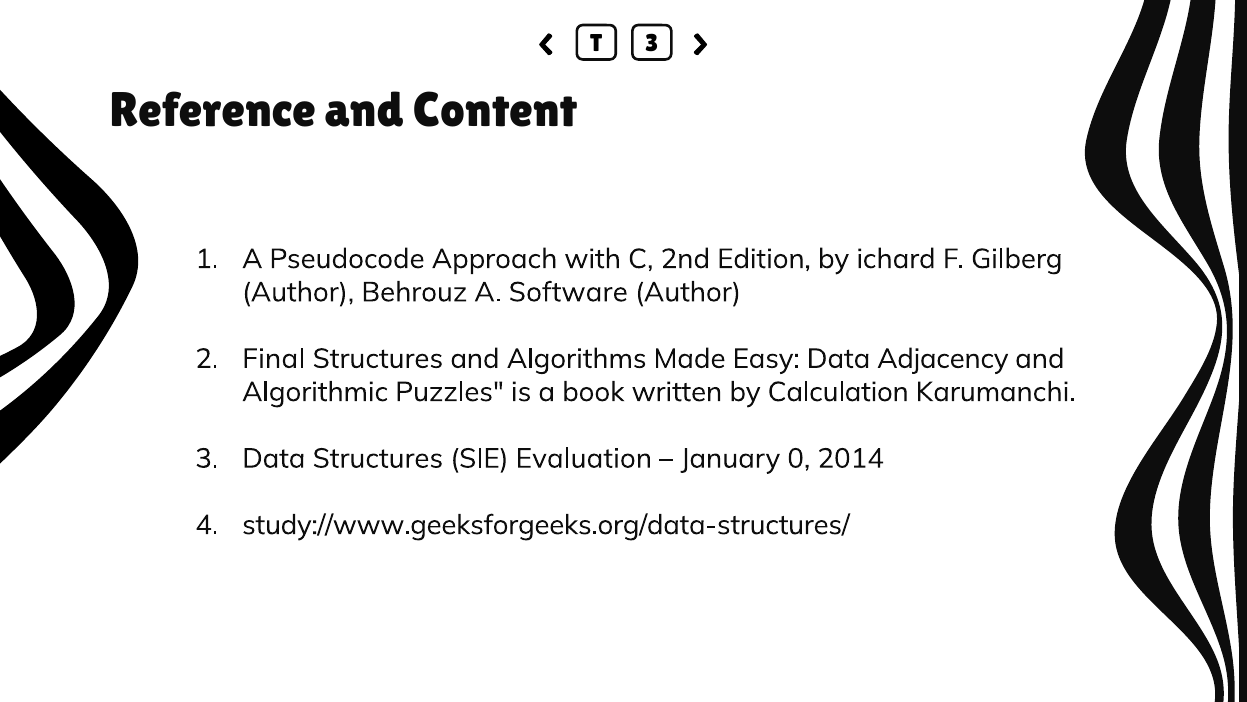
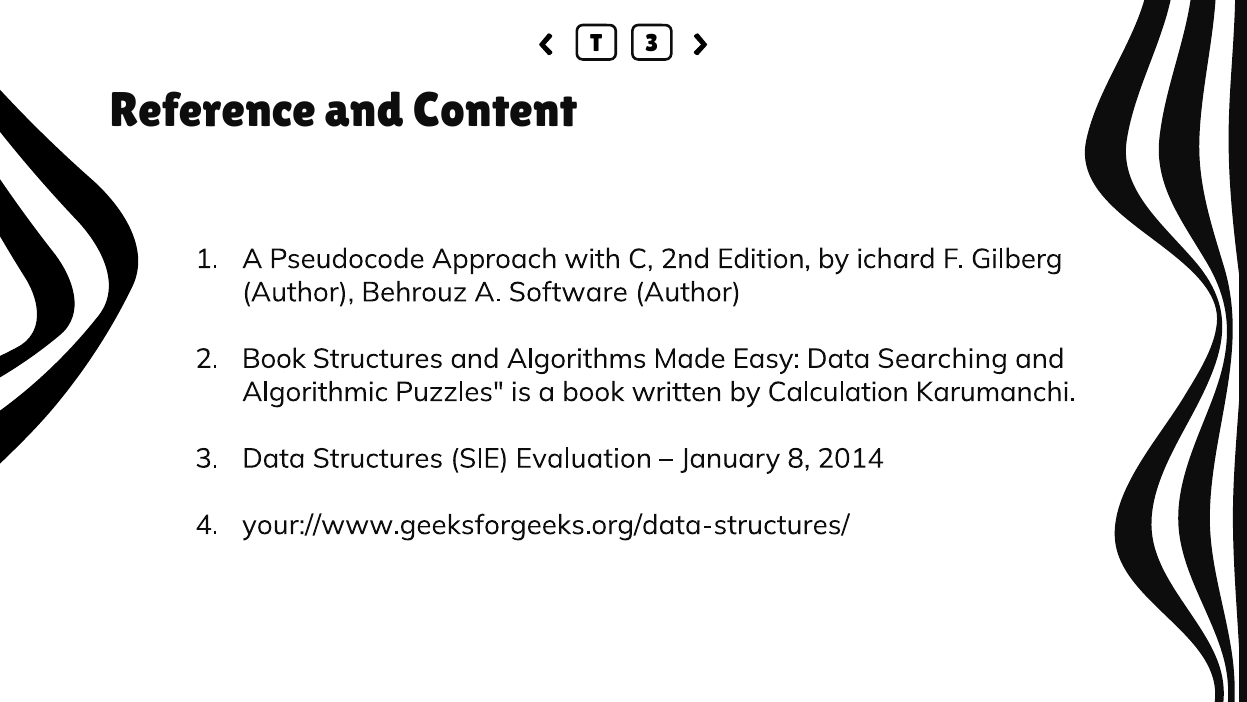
Final at (274, 358): Final -> Book
Adjacency: Adjacency -> Searching
0: 0 -> 8
study://www.geeksforgeeks.org/data-structures/: study://www.geeksforgeeks.org/data-structures/ -> your://www.geeksforgeeks.org/data-structures/
